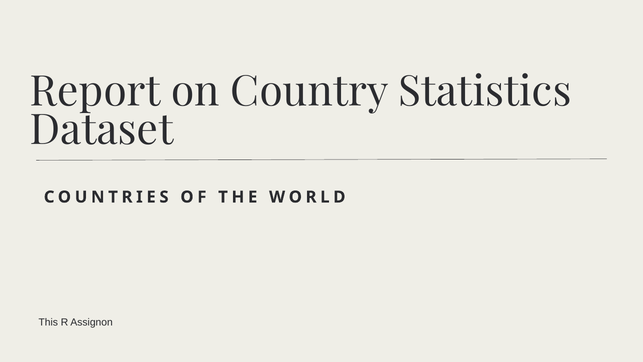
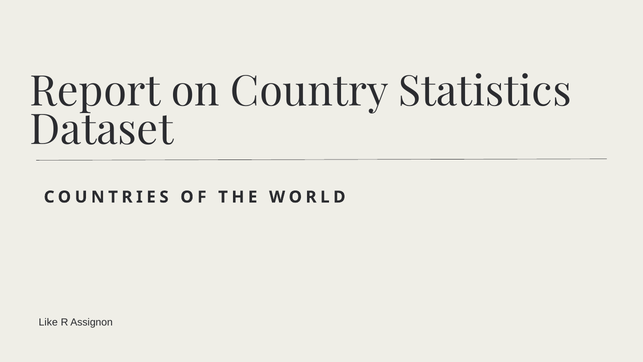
This: This -> Like
